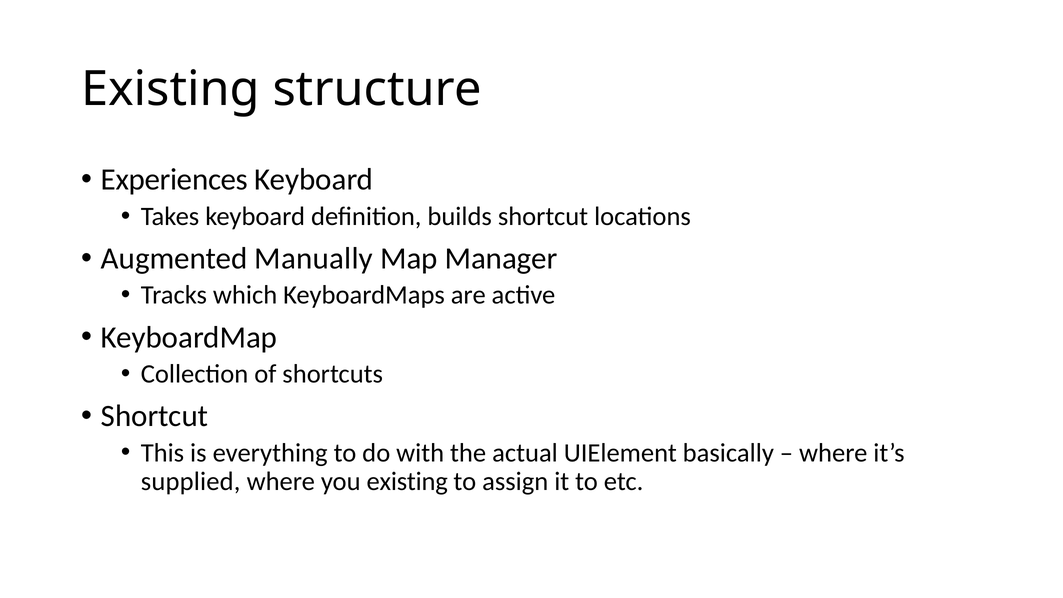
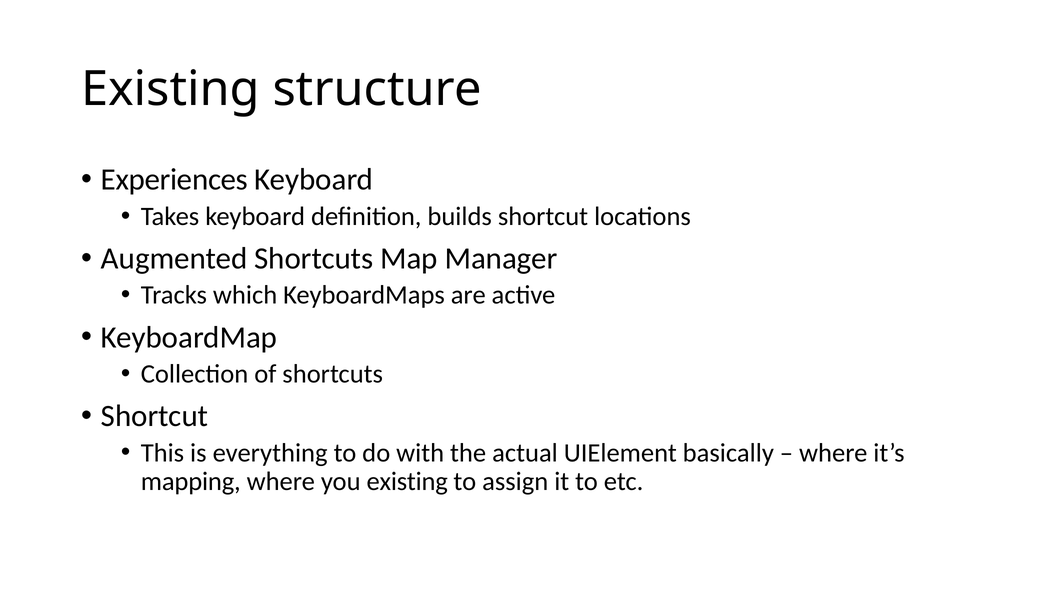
Augmented Manually: Manually -> Shortcuts
supplied: supplied -> mapping
